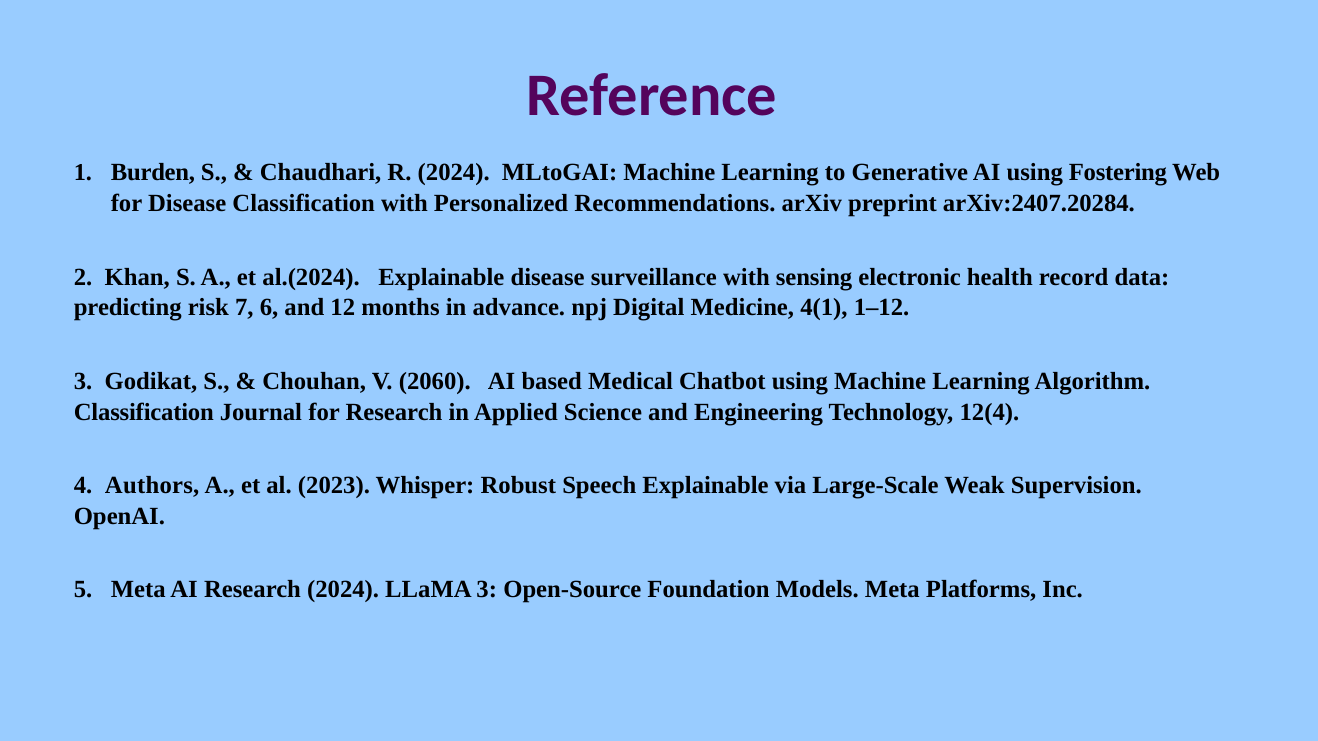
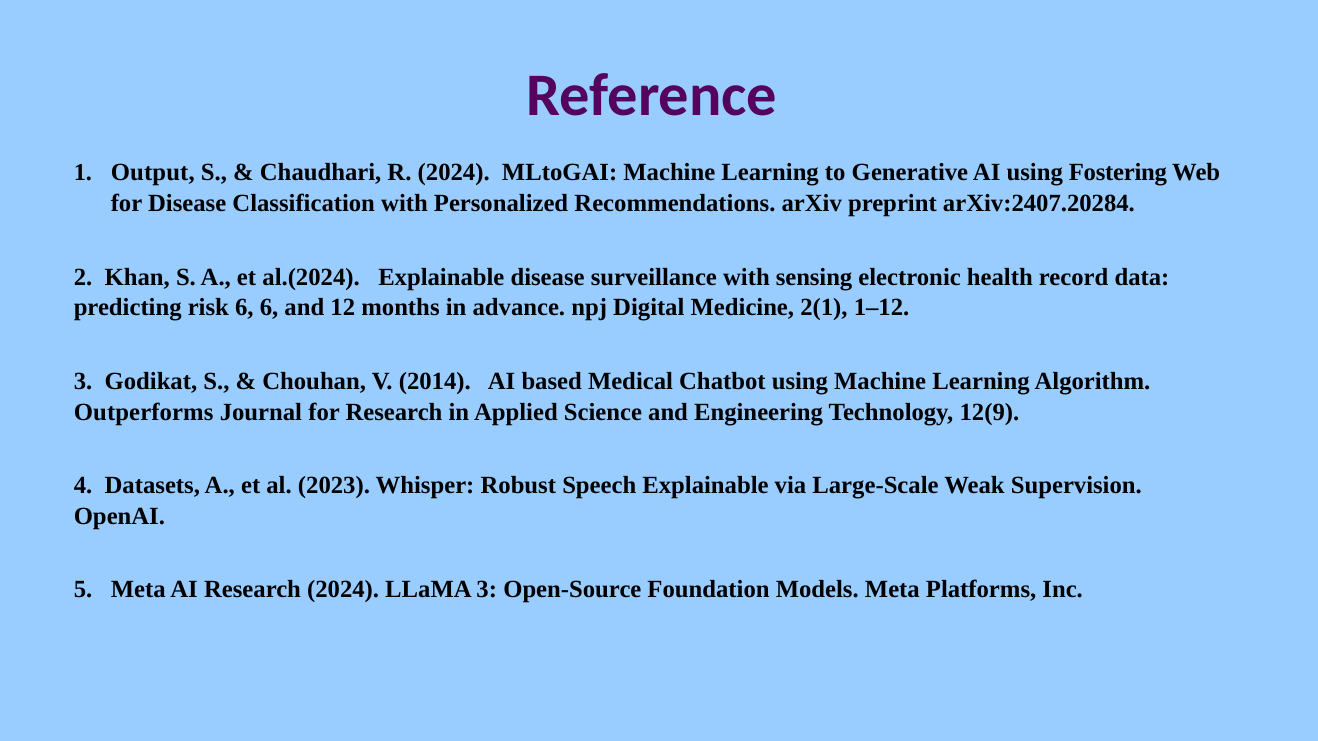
Burden: Burden -> Output
risk 7: 7 -> 6
4(1: 4(1 -> 2(1
2060: 2060 -> 2014
Classification at (144, 412): Classification -> Outperforms
12(4: 12(4 -> 12(9
Authors: Authors -> Datasets
